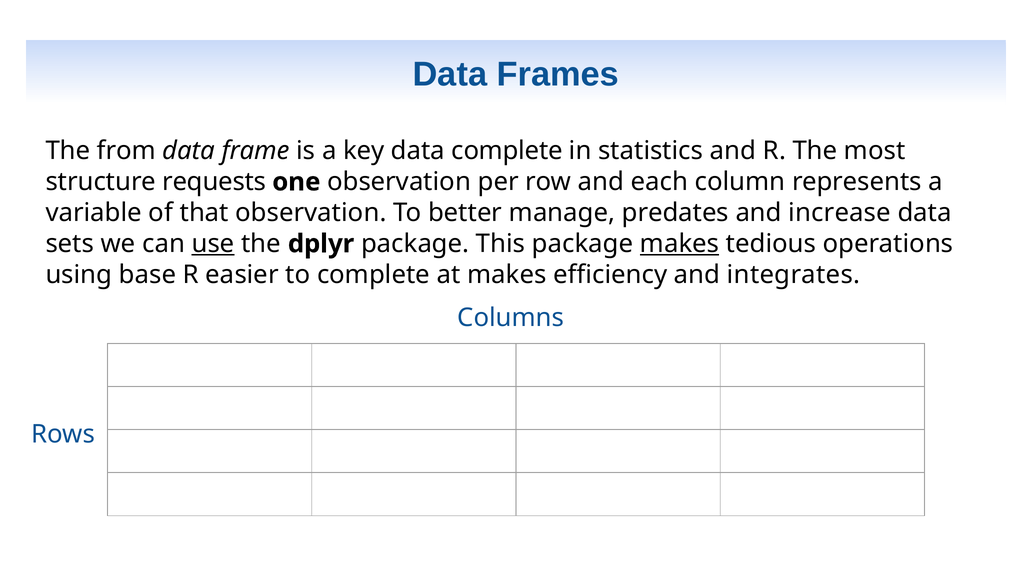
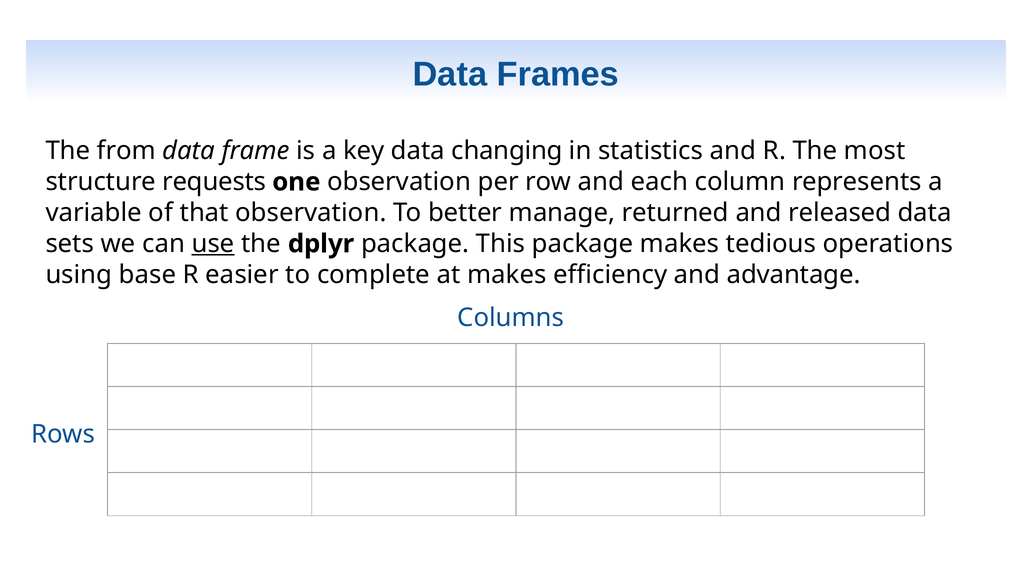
data complete: complete -> changing
predates: predates -> returned
increase: increase -> released
makes at (680, 244) underline: present -> none
integrates: integrates -> advantage
